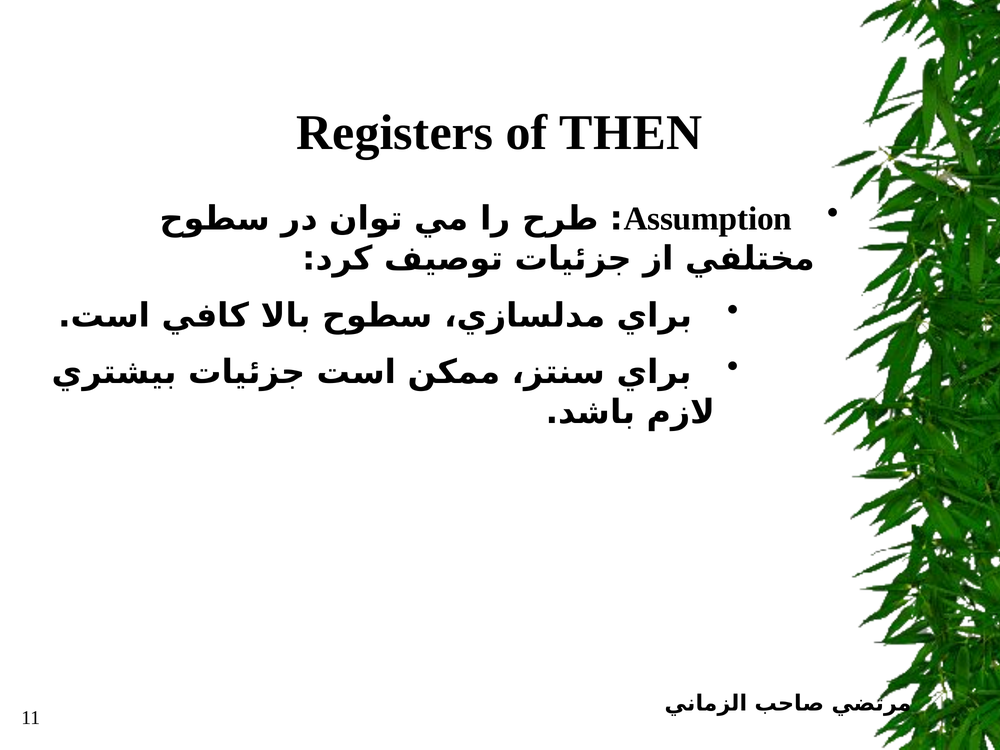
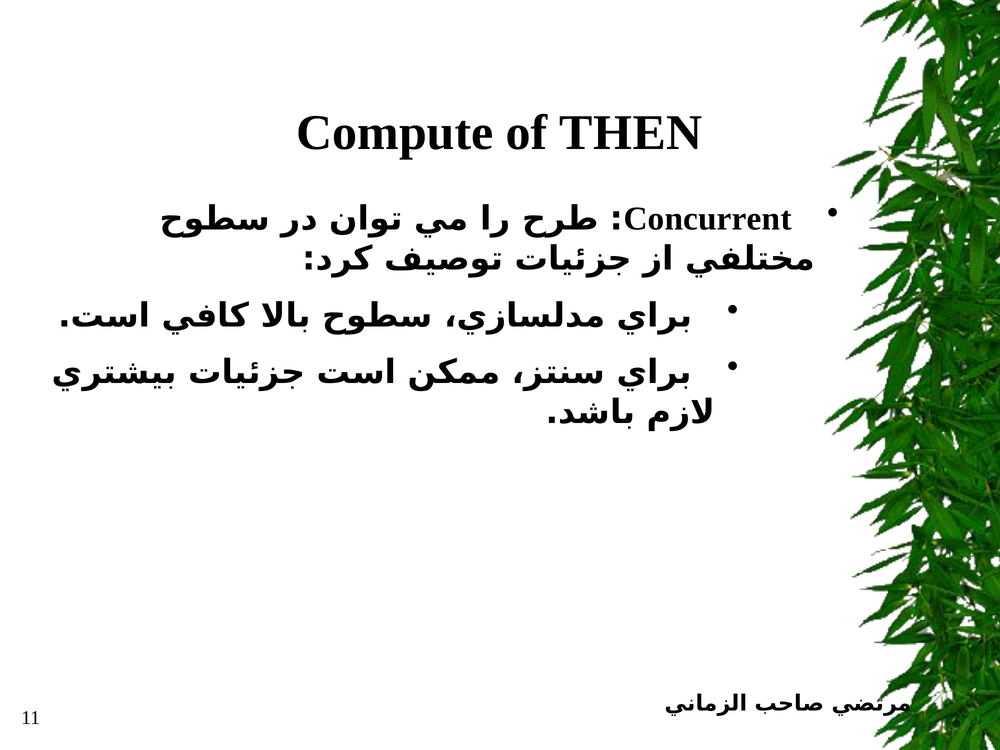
Registers: Registers -> Compute
Assumption: Assumption -> Concurrent
